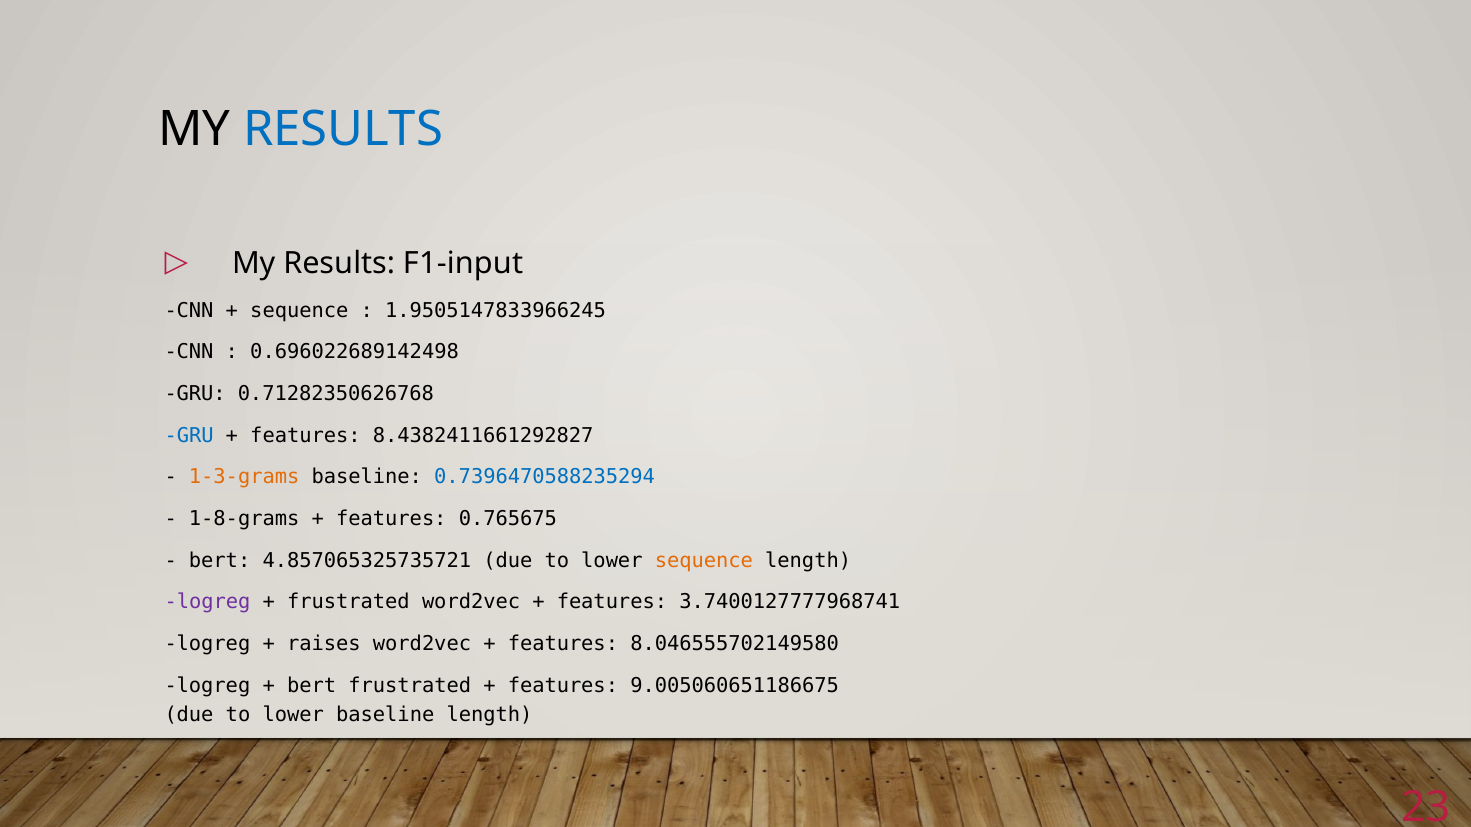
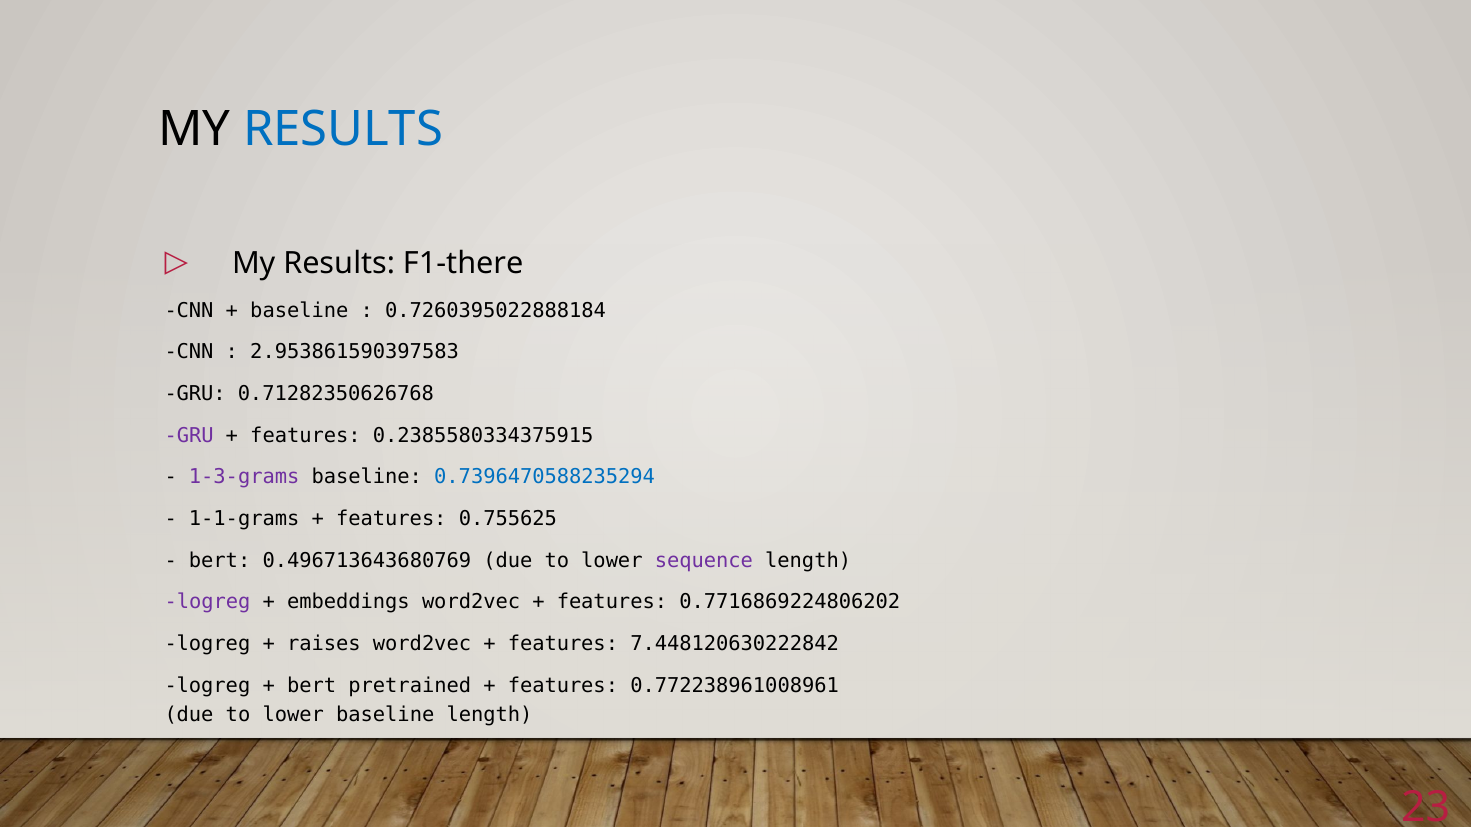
F1-input: F1-input -> F1-there
sequence at (299, 311): sequence -> baseline
1.9505147833966245: 1.9505147833966245 -> 0.7260395022888184
0.696022689142498: 0.696022689142498 -> 2.953861590397583
GRU at (189, 436) colour: blue -> purple
8.4382411661292827: 8.4382411661292827 -> 0.2385580334375915
1-3-grams colour: orange -> purple
1-8-grams: 1-8-grams -> 1-1-grams
0.765675: 0.765675 -> 0.755625
4.857065325735721: 4.857065325735721 -> 0.496713643680769
sequence at (704, 561) colour: orange -> purple
frustrated at (348, 603): frustrated -> embeddings
3.7400127777968741: 3.7400127777968741 -> 0.7716869224806202
8.046555702149580: 8.046555702149580 -> 7.448120630222842
bert frustrated: frustrated -> pretrained
9.005060651186675: 9.005060651186675 -> 0.772238961008961
